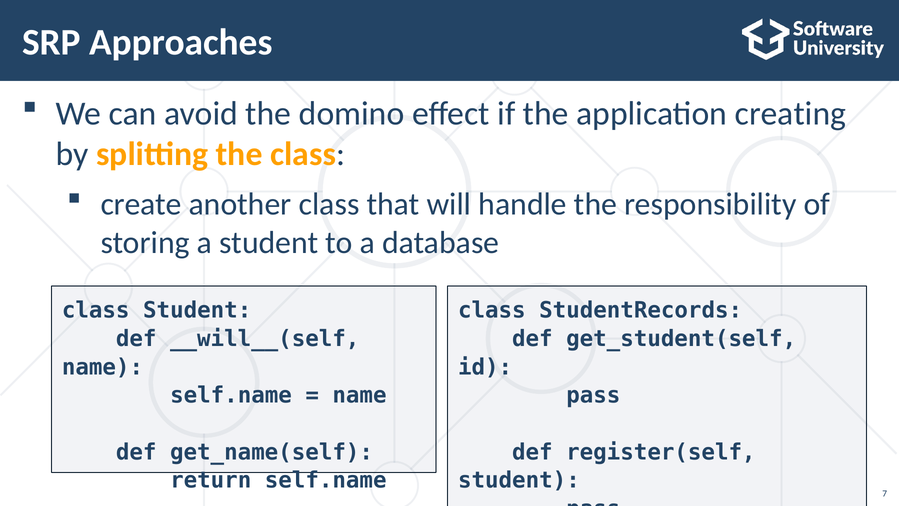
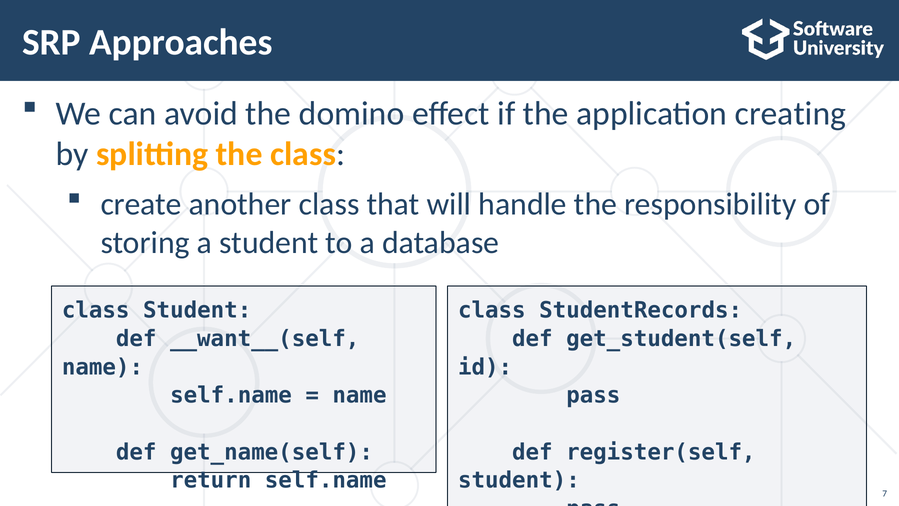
__will__(self: __will__(self -> __want__(self
